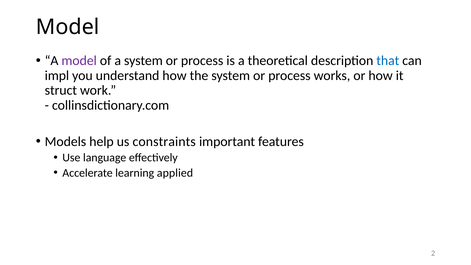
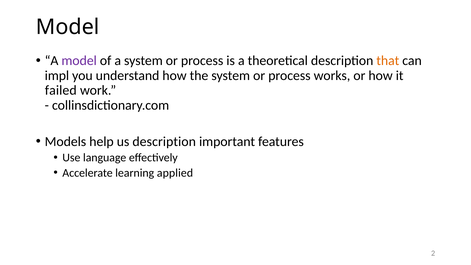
that colour: blue -> orange
struct: struct -> failed
us constraints: constraints -> description
